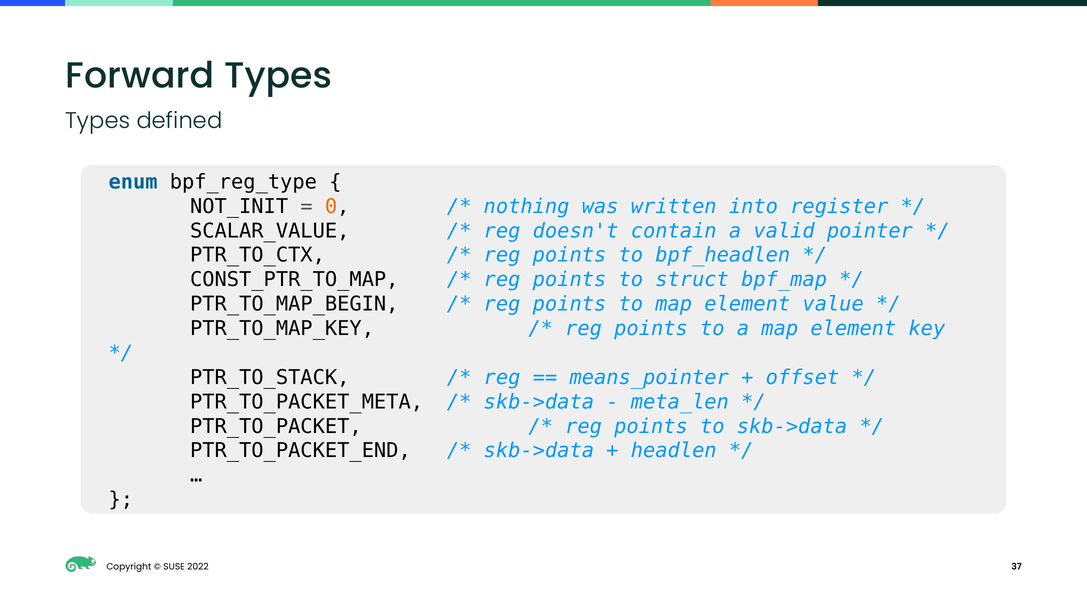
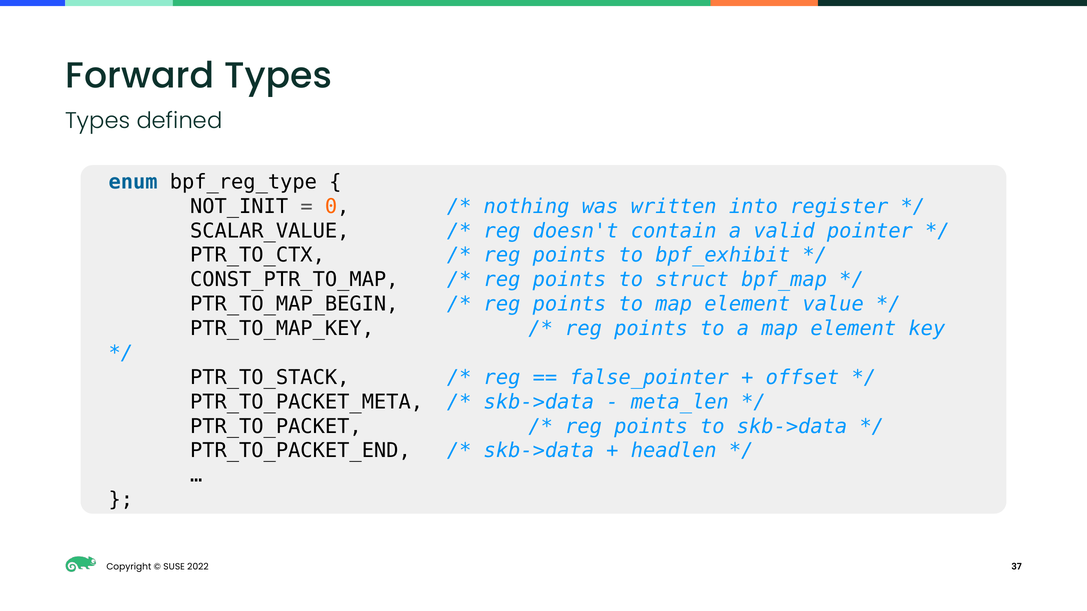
bpf_headlen: bpf_headlen -> bpf_exhibit
means_pointer: means_pointer -> false_pointer
